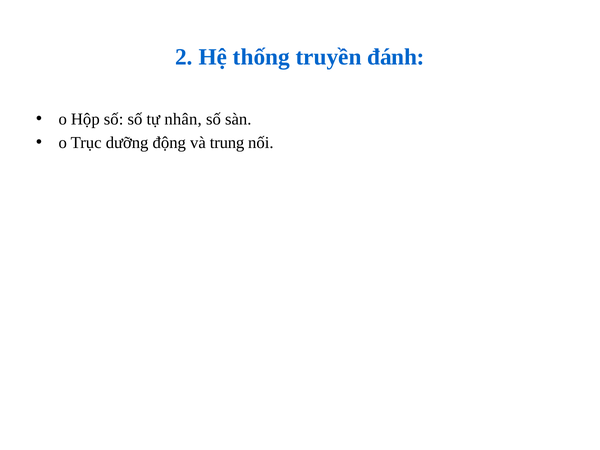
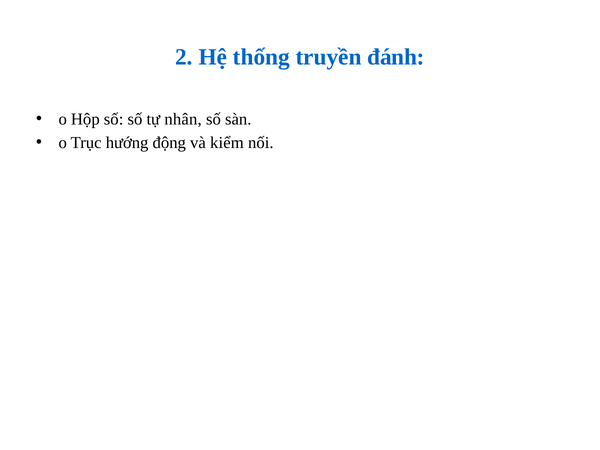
dưỡng: dưỡng -> hướng
trung: trung -> kiểm
